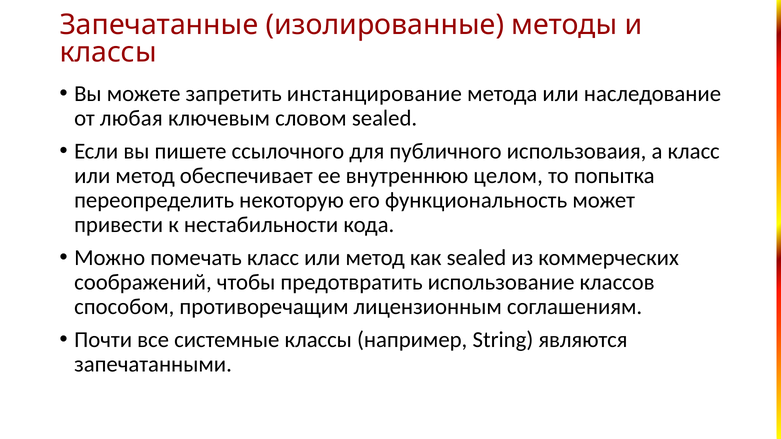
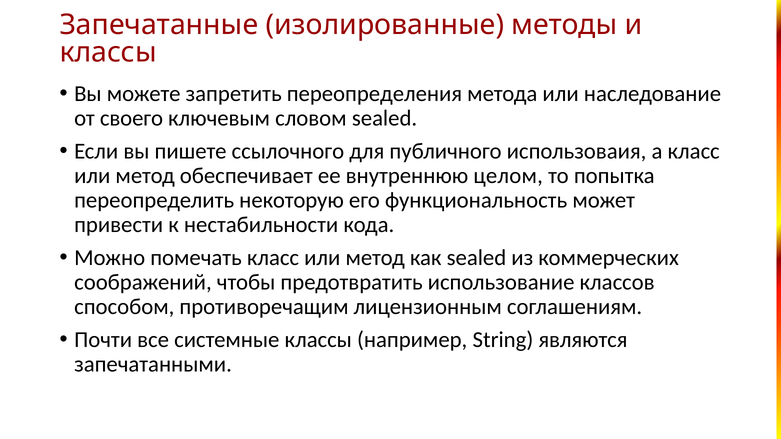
инстанцирование: инстанцирование -> переопределения
любая: любая -> своего
